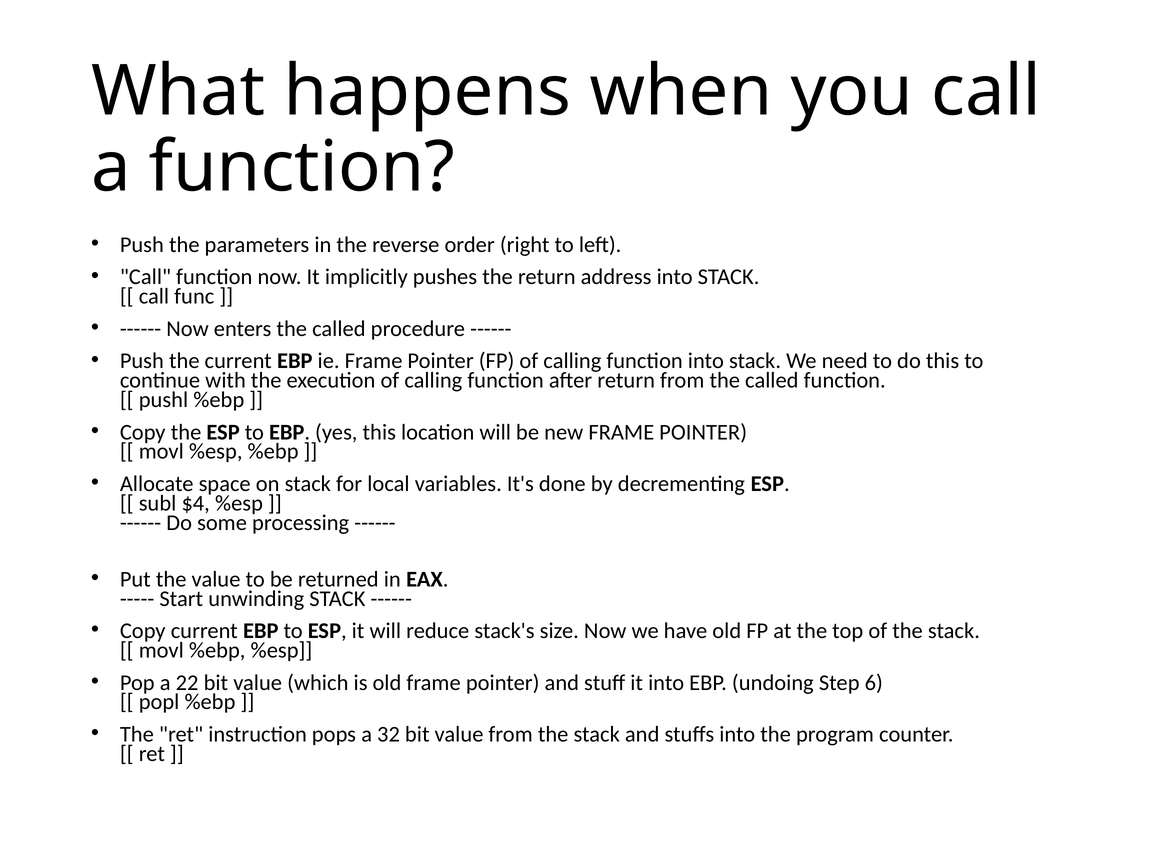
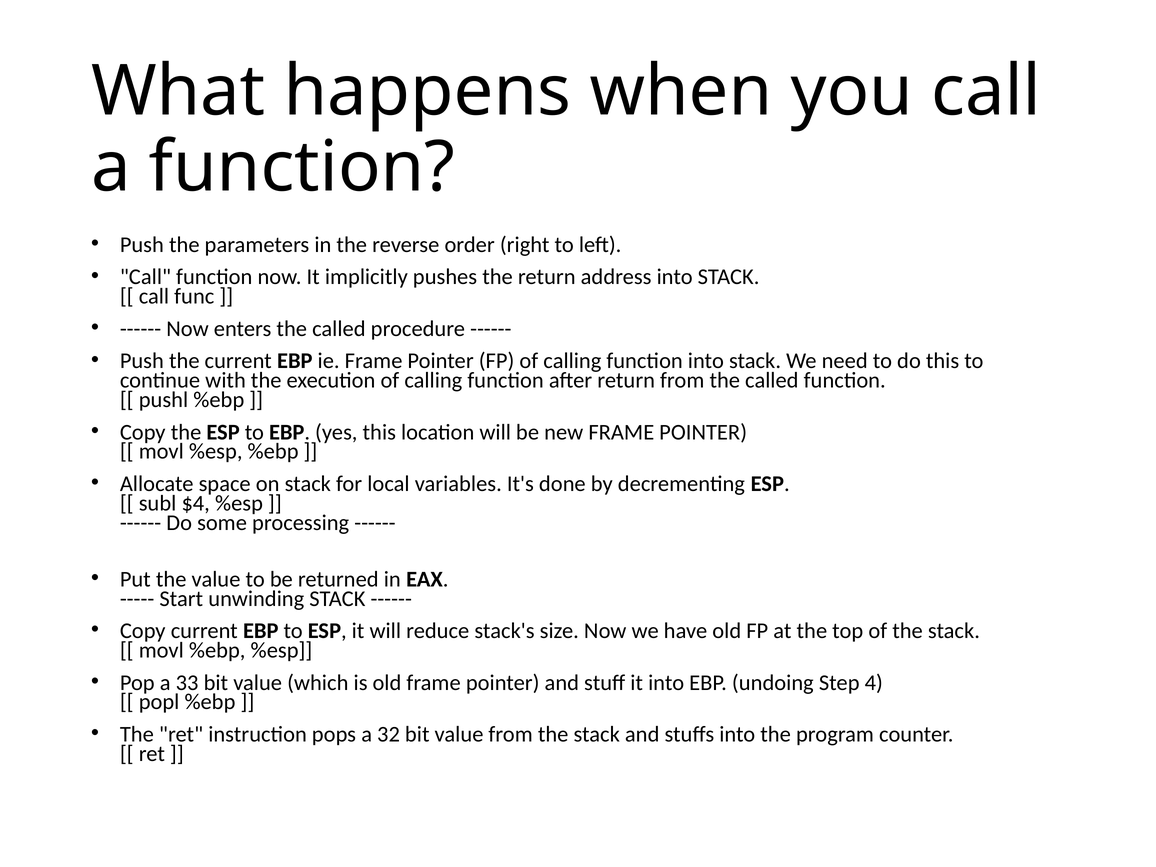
22: 22 -> 33
6: 6 -> 4
